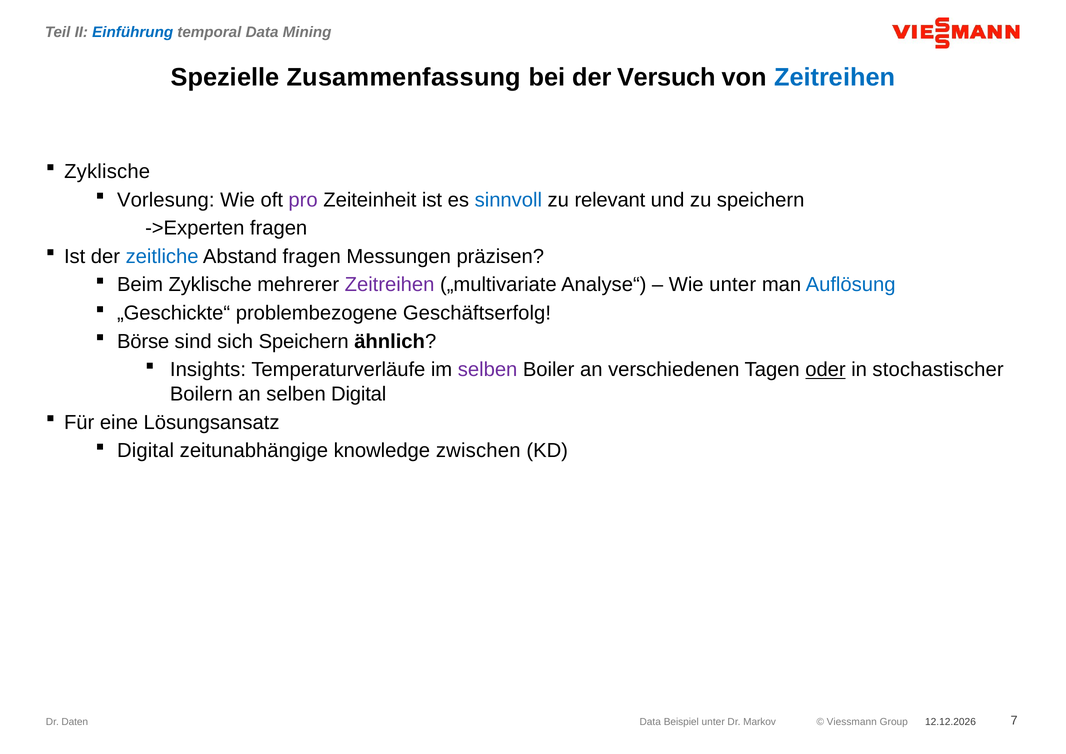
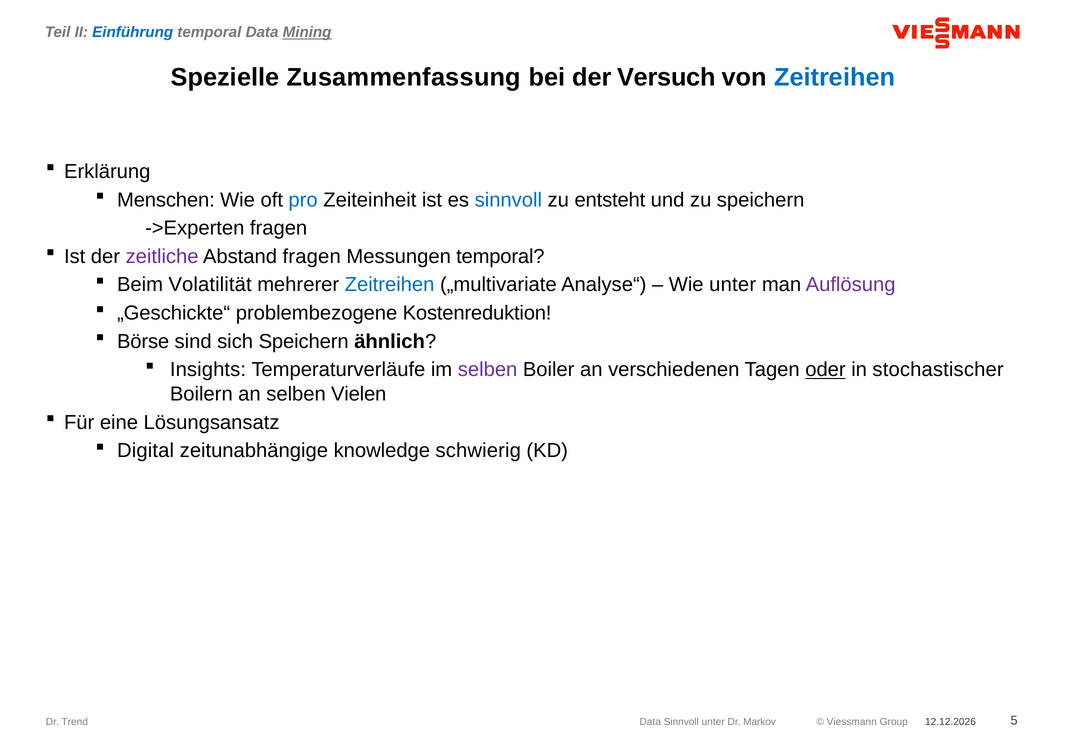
Mining underline: none -> present
Zyklische at (107, 171): Zyklische -> Erklärung
Vorlesung: Vorlesung -> Menschen
pro colour: purple -> blue
relevant: relevant -> entsteht
zeitliche colour: blue -> purple
Messungen präzisen: präzisen -> temporal
Beim Zyklische: Zyklische -> Volatilität
Zeitreihen at (390, 285) colour: purple -> blue
Auflösung colour: blue -> purple
Geschäftserfolg: Geschäftserfolg -> Kostenreduktion
selben Digital: Digital -> Vielen
zwischen: zwischen -> schwierig
Daten: Daten -> Trend
Data Beispiel: Beispiel -> Sinnvoll
7: 7 -> 5
